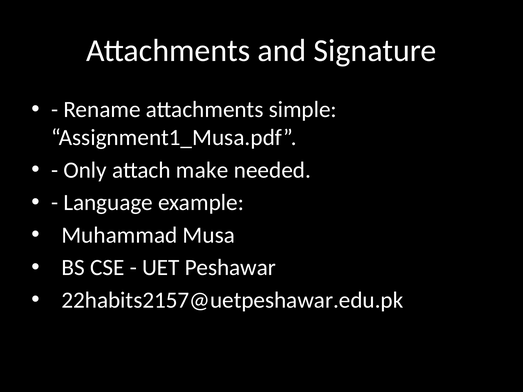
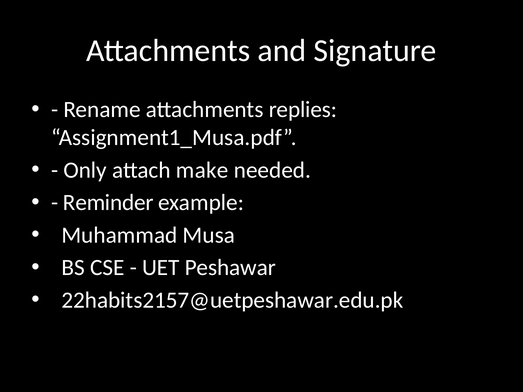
simple: simple -> replies
Language: Language -> Reminder
